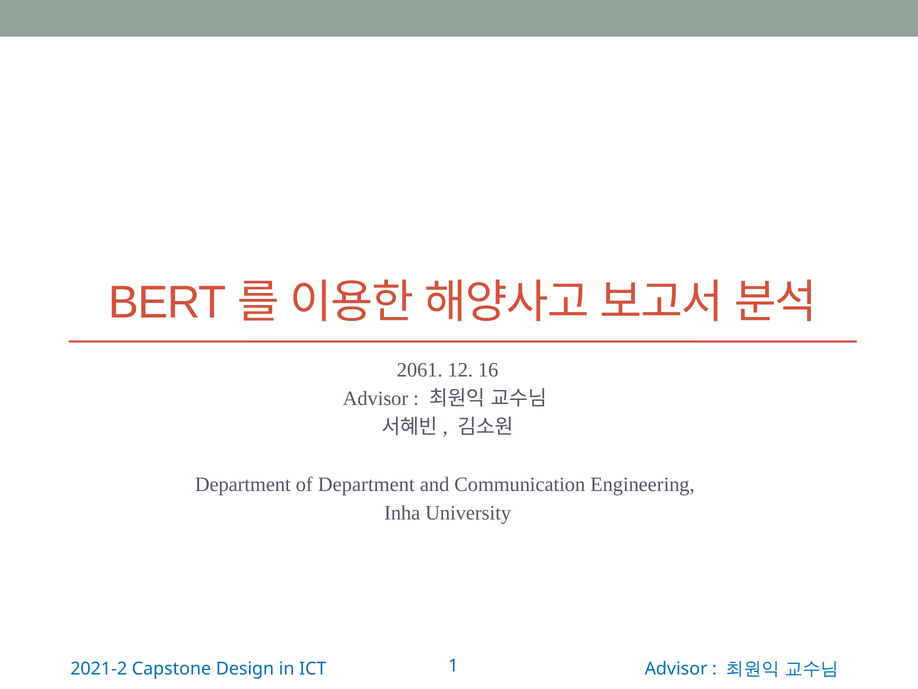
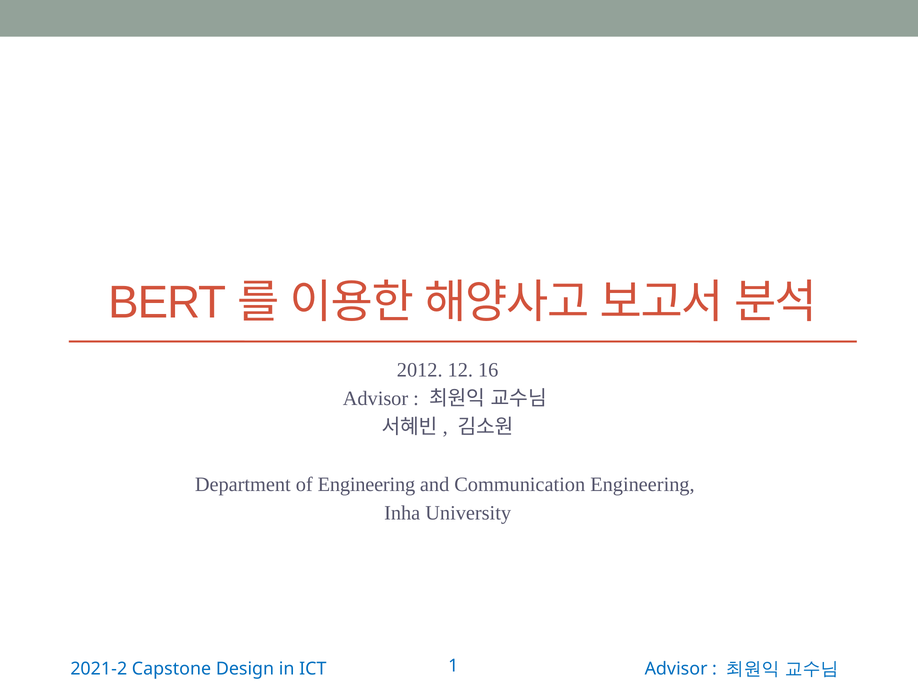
2061: 2061 -> 2012
of Department: Department -> Engineering
